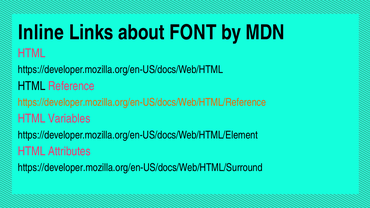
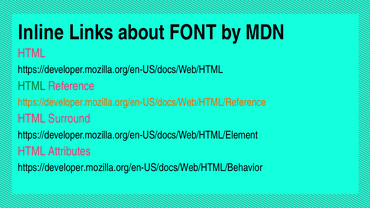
HTML at (32, 86) colour: black -> green
Variables: Variables -> Surround
https://developer.mozilla.org/en-US/docs/Web/HTML/Surround: https://developer.mozilla.org/en-US/docs/Web/HTML/Surround -> https://developer.mozilla.org/en-US/docs/Web/HTML/Behavior
